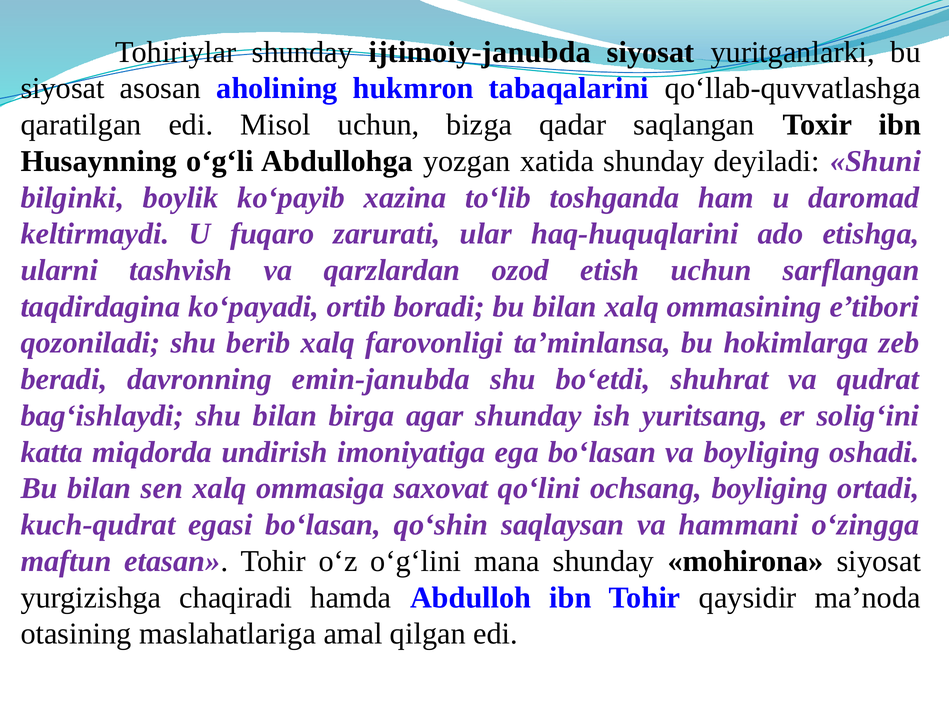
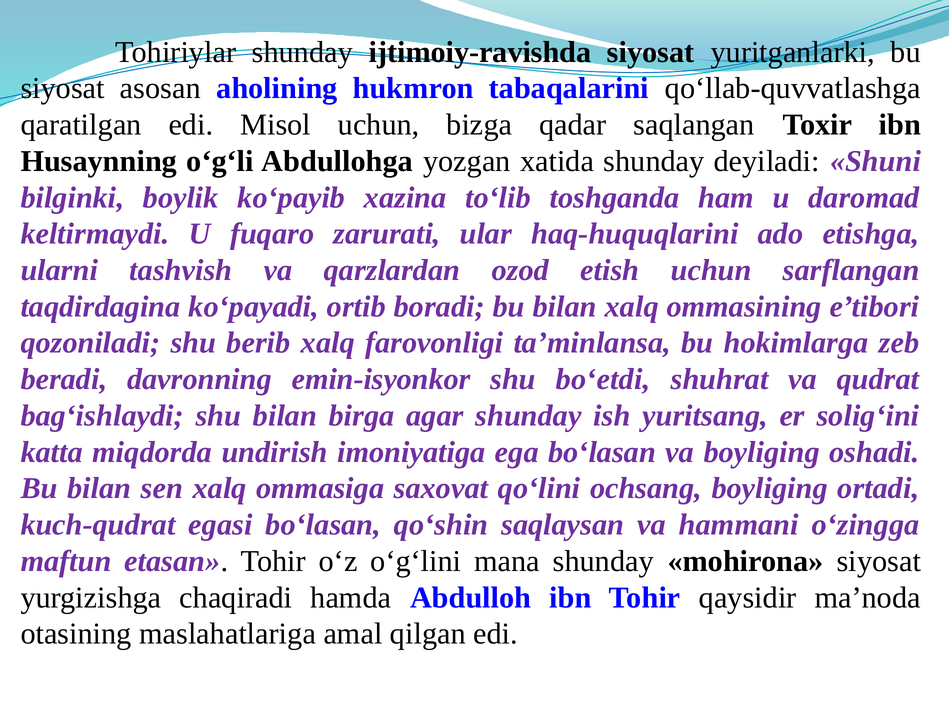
ijtimoiy-janubda: ijtimoiy-janubda -> ijtimoiy-ravishda
emin-janubda: emin-janubda -> emin-isyonkor
